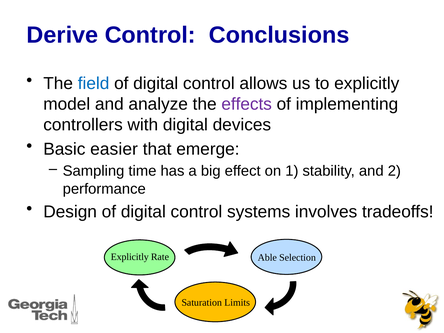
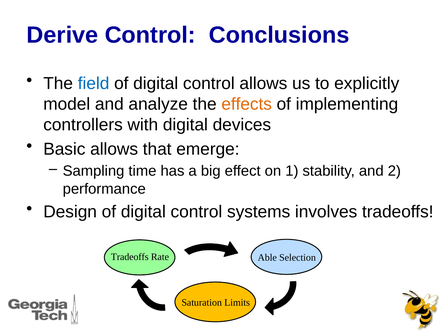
effects colour: purple -> orange
Basic easier: easier -> allows
Explicitly at (130, 257): Explicitly -> Tradeoffs
